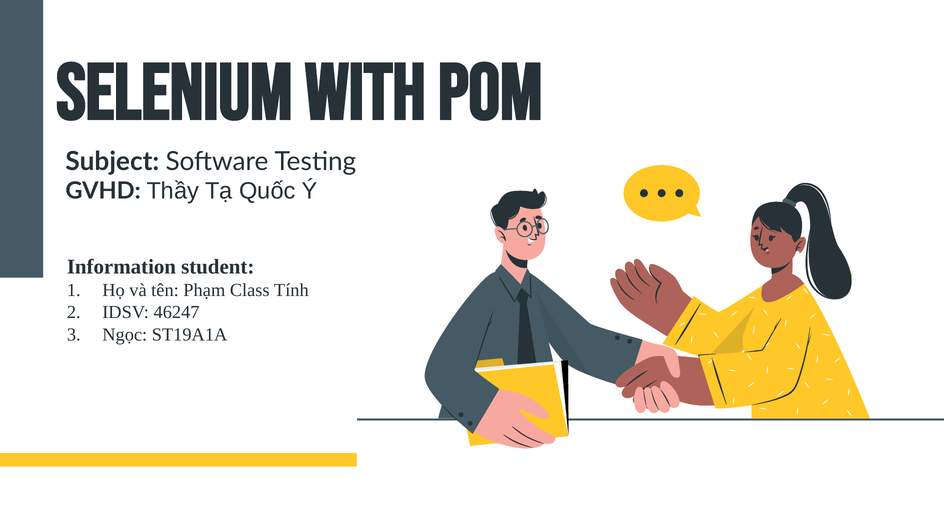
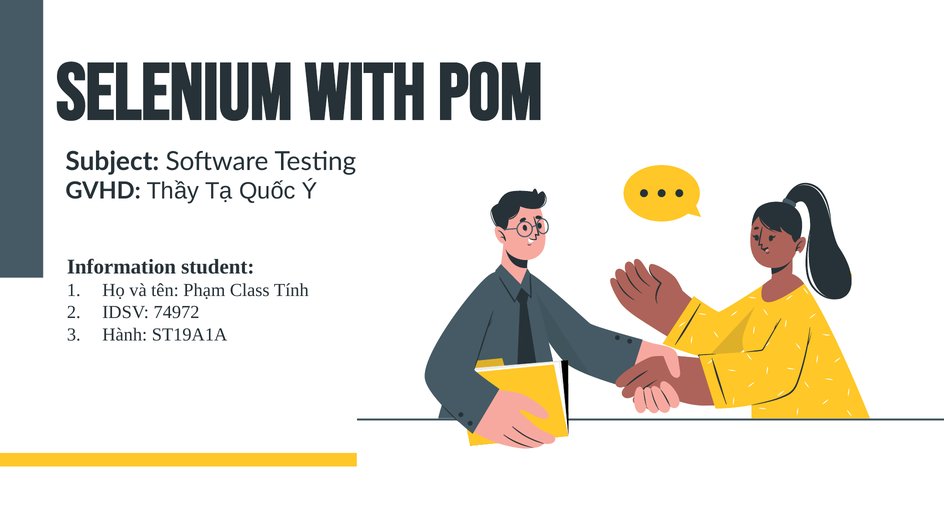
46247: 46247 -> 74972
Ngọc: Ngọc -> Hành
